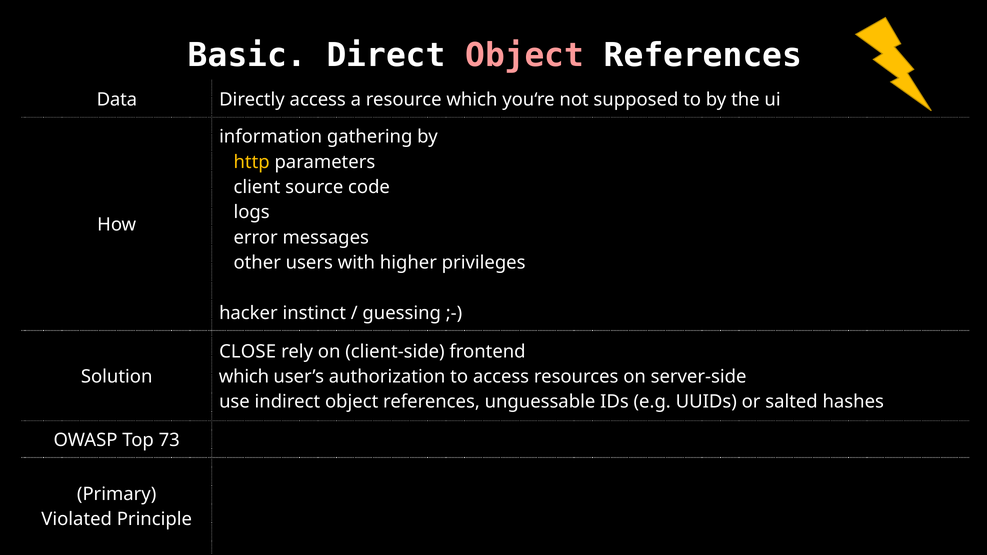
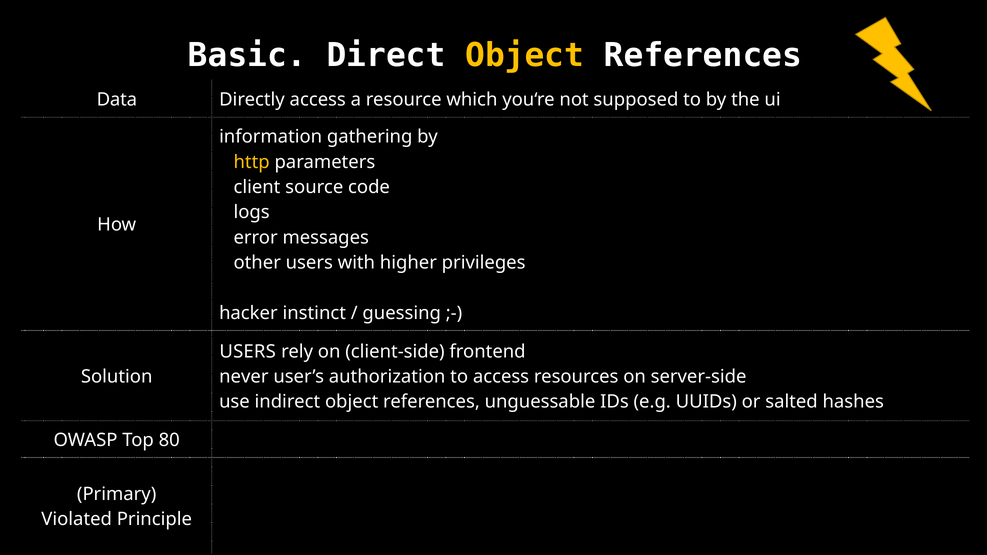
Object at (525, 55) colour: pink -> yellow
CLOSE at (248, 352): CLOSE -> USERS
which at (244, 377): which -> never
73: 73 -> 80
